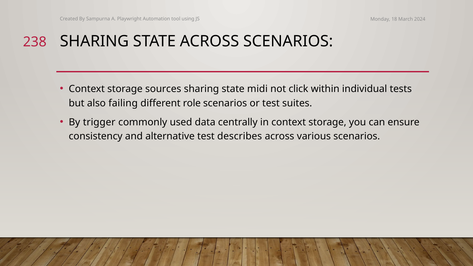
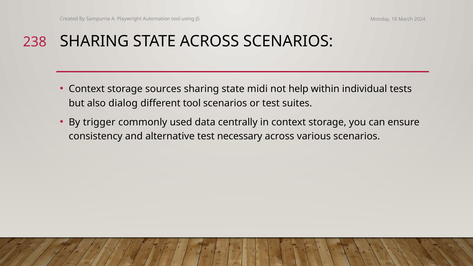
click: click -> help
failing: failing -> dialog
different role: role -> tool
describes: describes -> necessary
